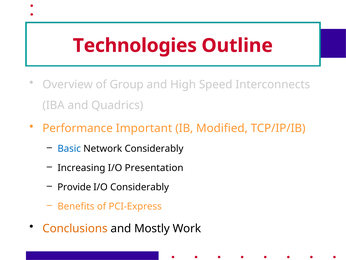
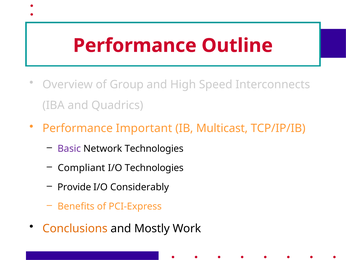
Technologies at (135, 45): Technologies -> Performance
Modified: Modified -> Multicast
Basic colour: blue -> purple
Network Considerably: Considerably -> Technologies
Increasing: Increasing -> Compliant
I/O Presentation: Presentation -> Technologies
